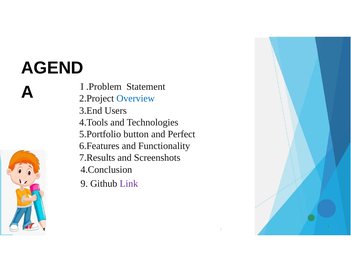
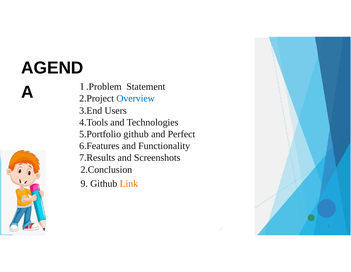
button at (136, 134): button -> github
4.Conclusion: 4.Conclusion -> 2.Conclusion
Link colour: purple -> orange
